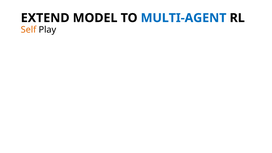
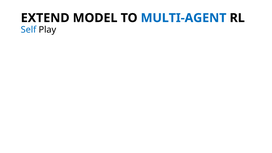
Self colour: orange -> blue
